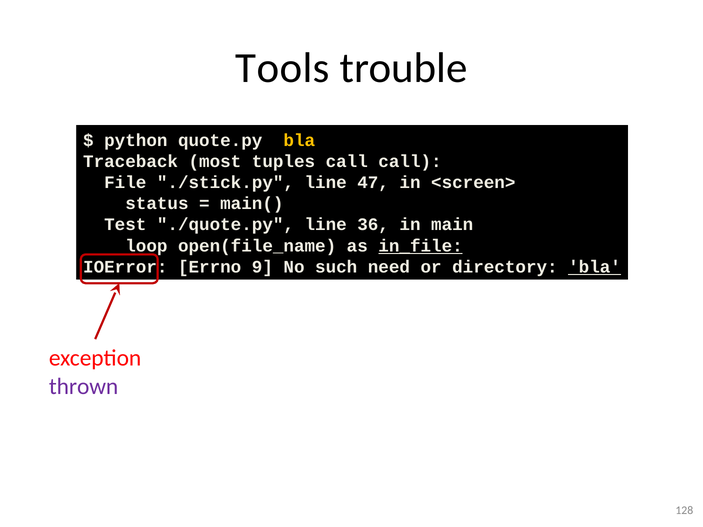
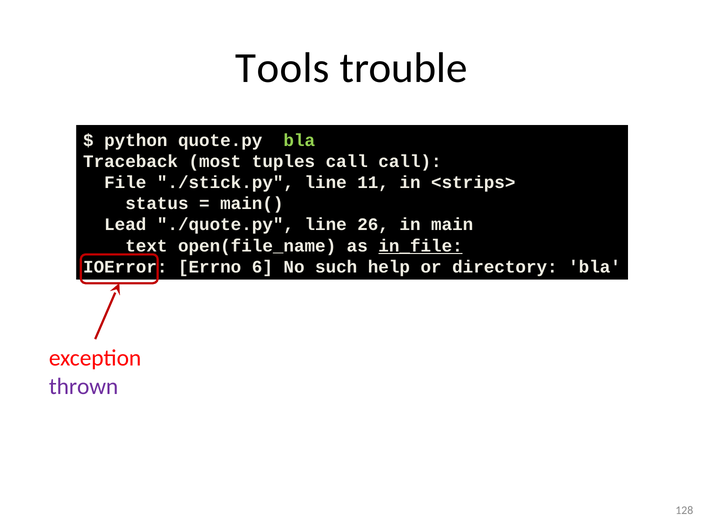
bla at (299, 140) colour: yellow -> light green
47: 47 -> 11
<screen>: <screen> -> <strips>
Test: Test -> Lead
36: 36 -> 26
loop: loop -> text
9: 9 -> 6
need: need -> help
bla at (595, 267) underline: present -> none
